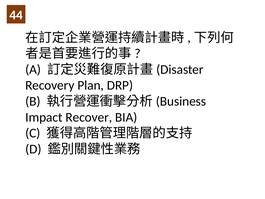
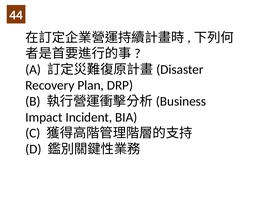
Recover: Recover -> Incident
